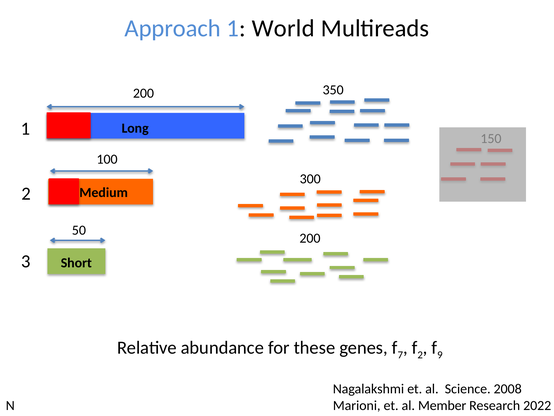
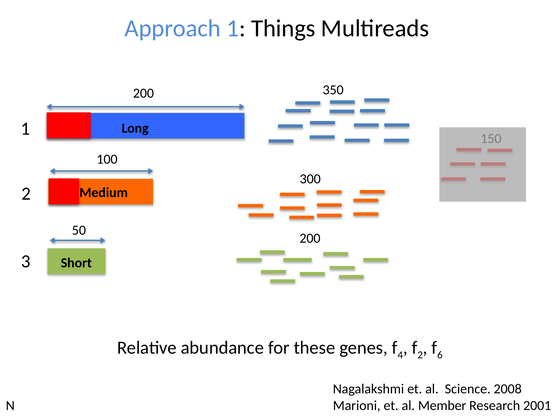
World: World -> Things
7: 7 -> 4
9: 9 -> 6
2022: 2022 -> 2001
